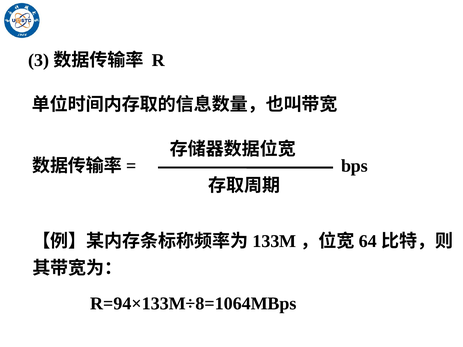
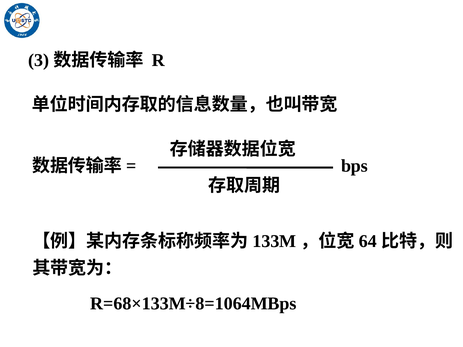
R=94×133M÷8=1064MBps: R=94×133M÷8=1064MBps -> R=68×133M÷8=1064MBps
